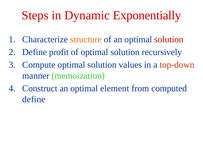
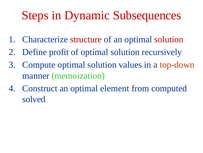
Exponentially: Exponentially -> Subsequences
structure colour: orange -> red
define at (34, 99): define -> solved
